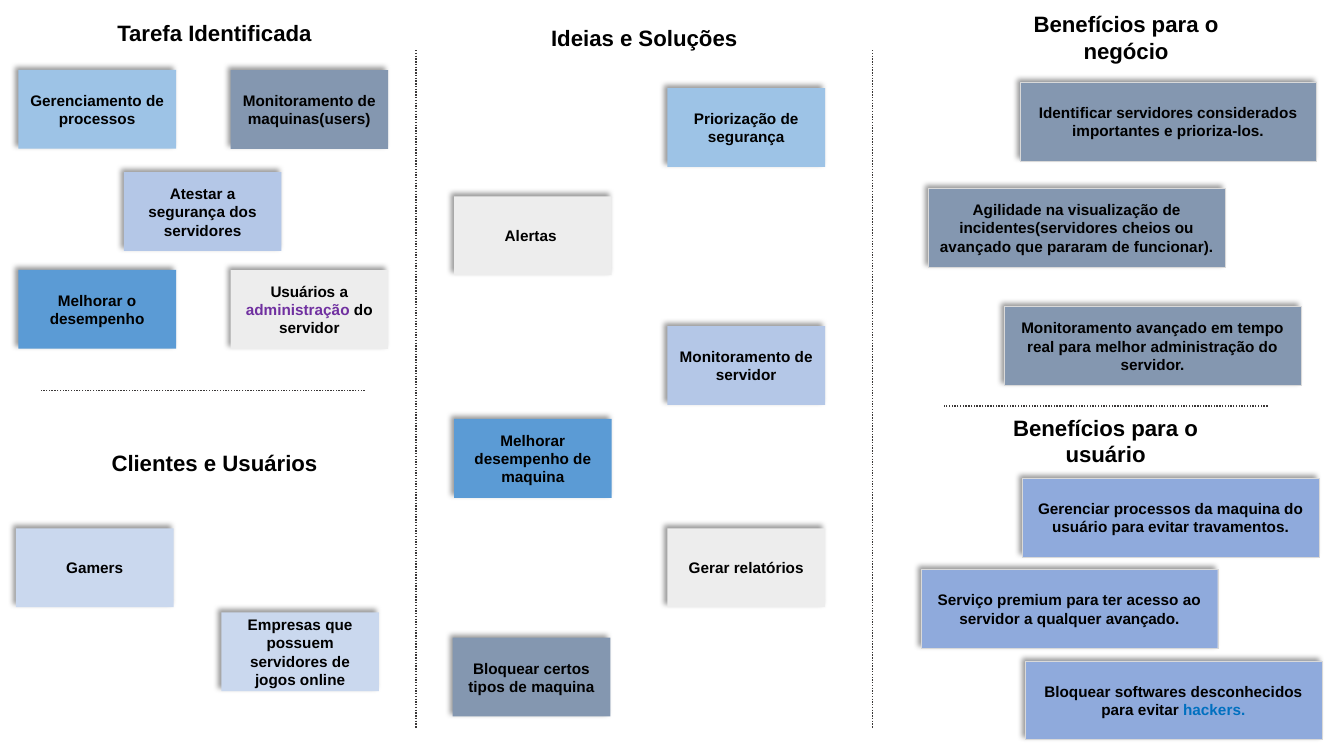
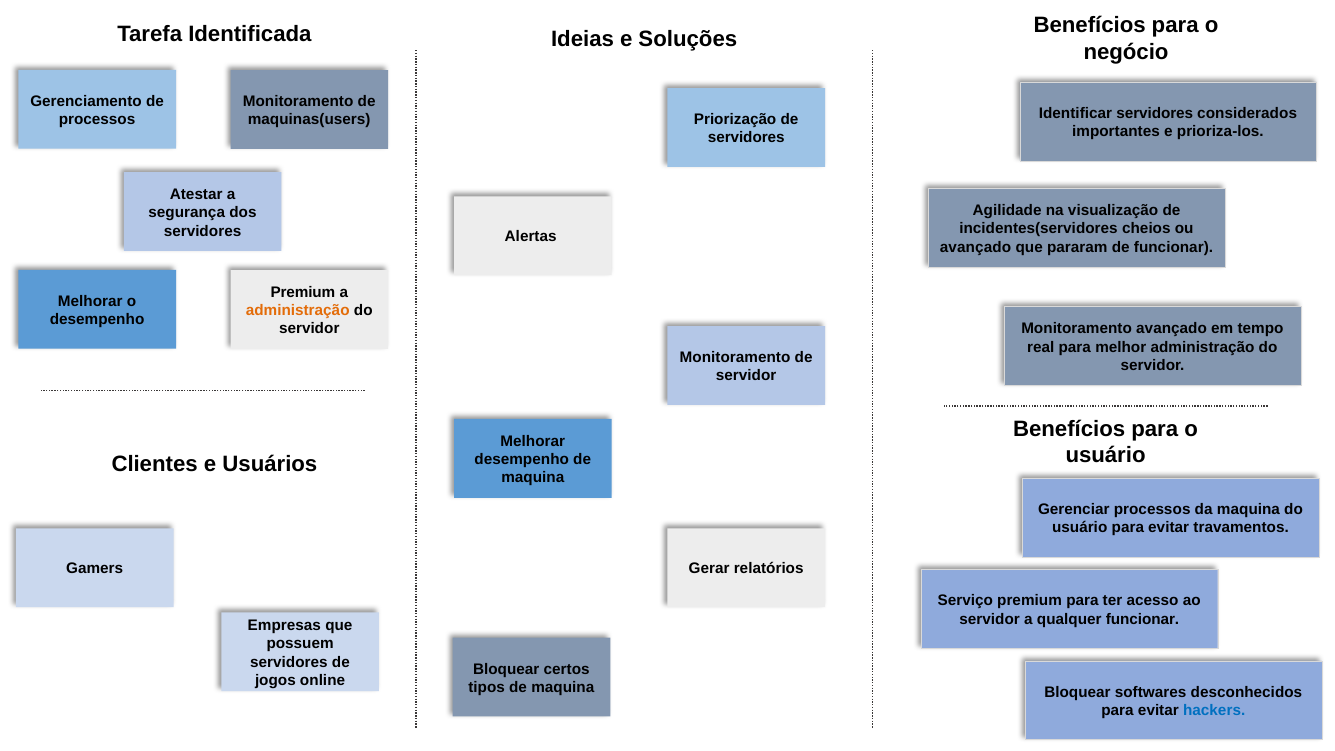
segurança at (746, 138): segurança -> servidores
Usuários at (303, 292): Usuários -> Premium
administração at (298, 311) colour: purple -> orange
qualquer avançado: avançado -> funcionar
